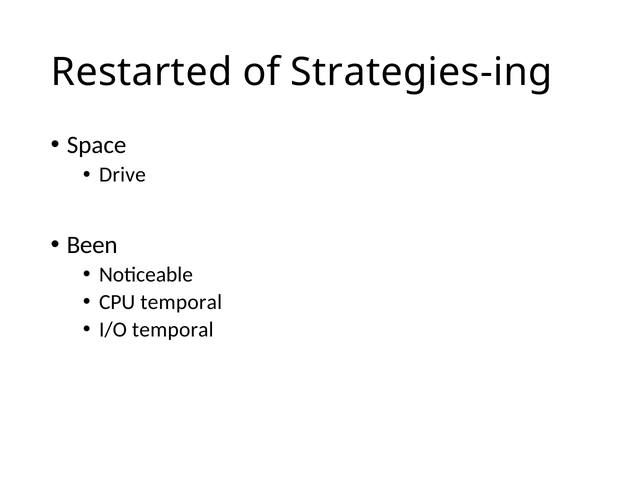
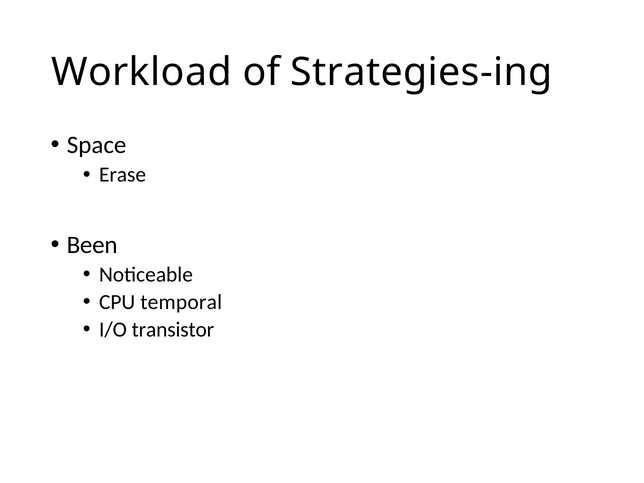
Restarted: Restarted -> Workload
Drive: Drive -> Erase
I/O temporal: temporal -> transistor
